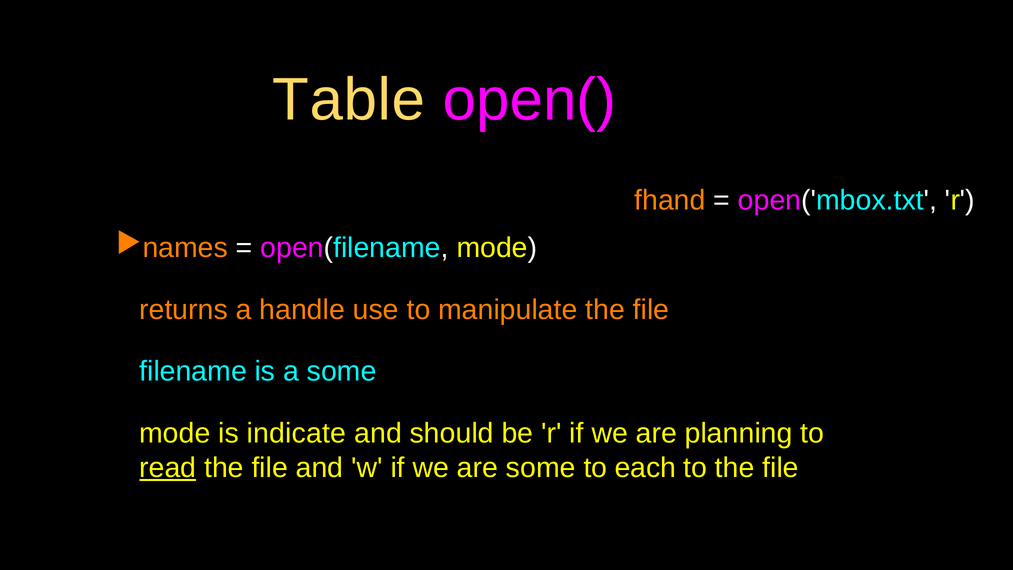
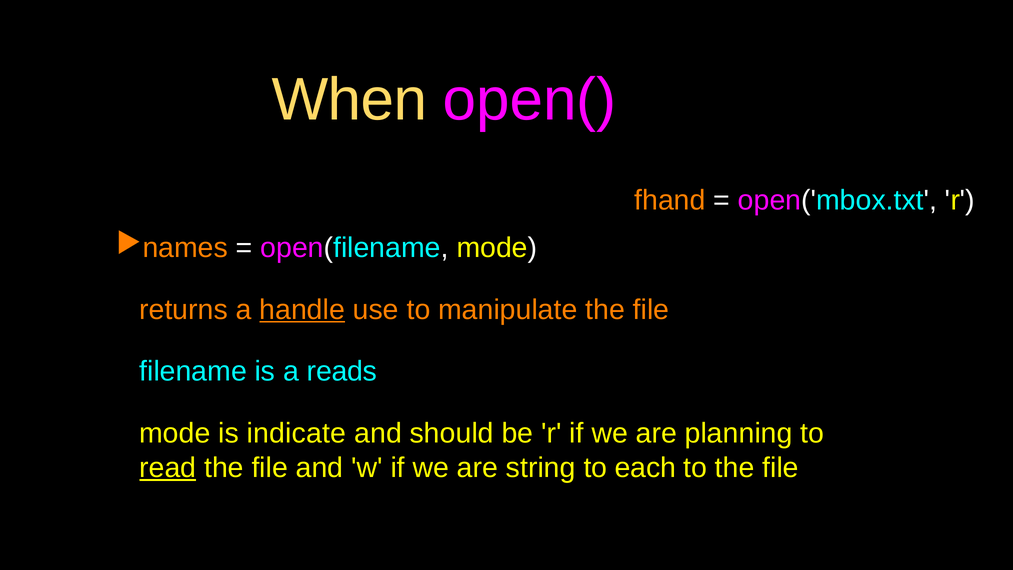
Table: Table -> When
handle underline: none -> present
a some: some -> reads
are some: some -> string
